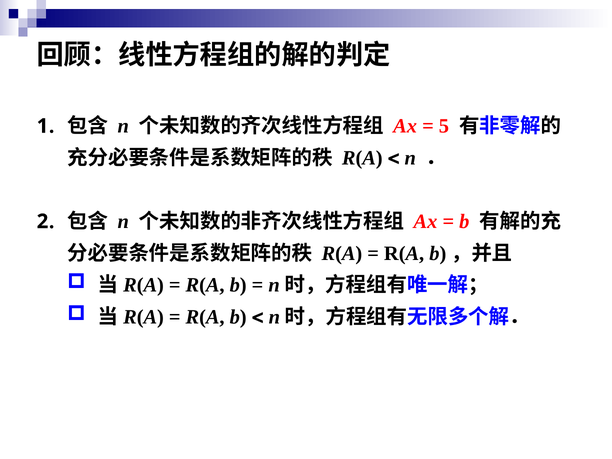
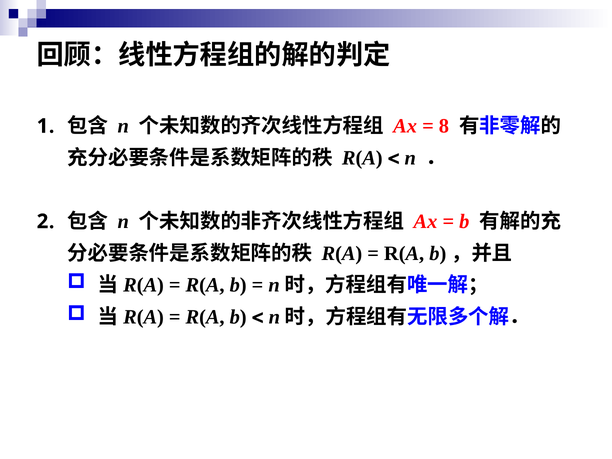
5: 5 -> 8
